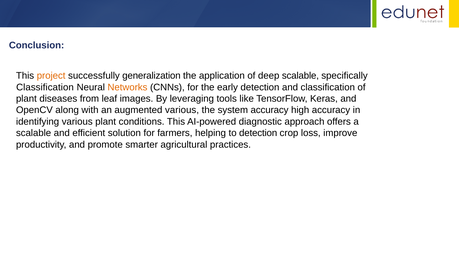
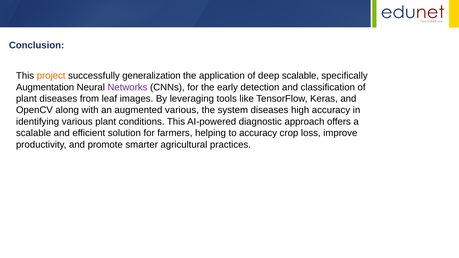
Classification at (45, 87): Classification -> Augmentation
Networks colour: orange -> purple
system accuracy: accuracy -> diseases
to detection: detection -> accuracy
